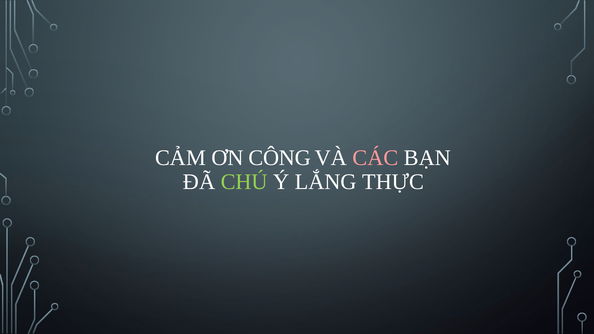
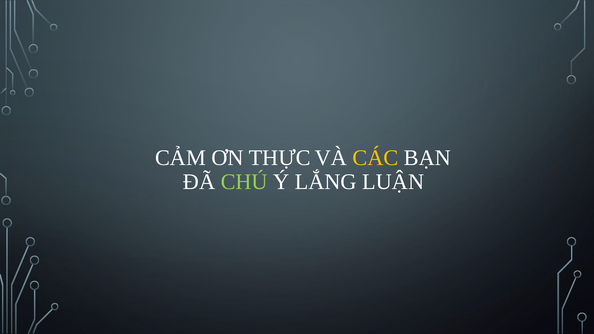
CÔNG: CÔNG -> THỰC
CÁC colour: pink -> yellow
THỰC: THỰC -> LUẬN
